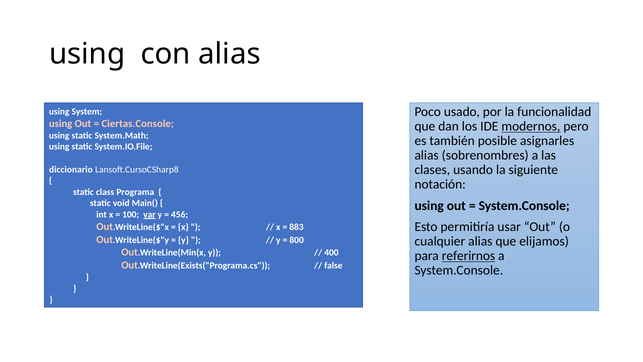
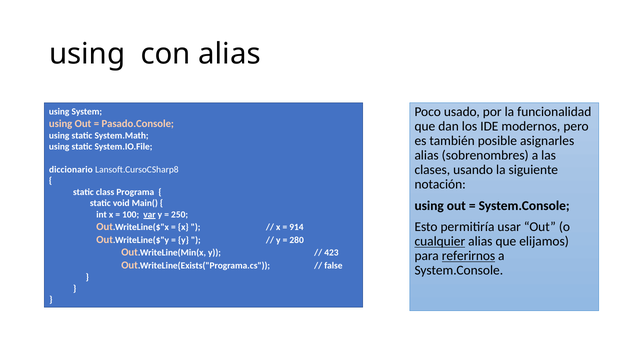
Ciertas.Console: Ciertas.Console -> Pasado.Console
modernos underline: present -> none
456: 456 -> 250
883: 883 -> 914
800: 800 -> 280
cualquier underline: none -> present
400: 400 -> 423
